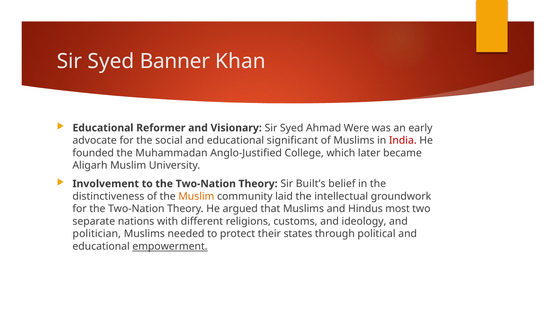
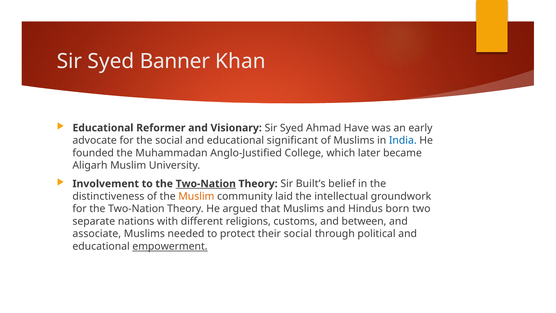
Were: Were -> Have
India colour: red -> blue
Two-Nation at (206, 184) underline: none -> present
most: most -> born
ideology: ideology -> between
politician: politician -> associate
their states: states -> social
